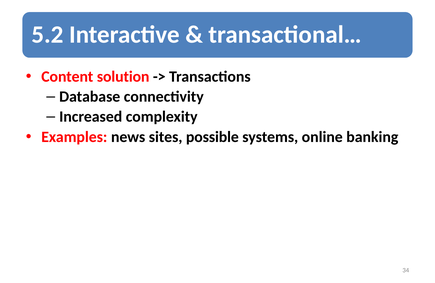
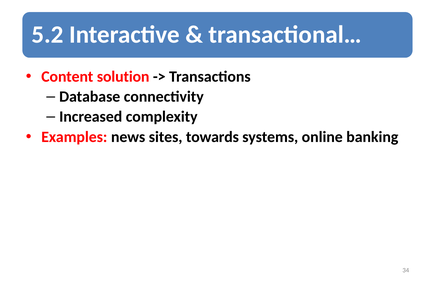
possible: possible -> towards
